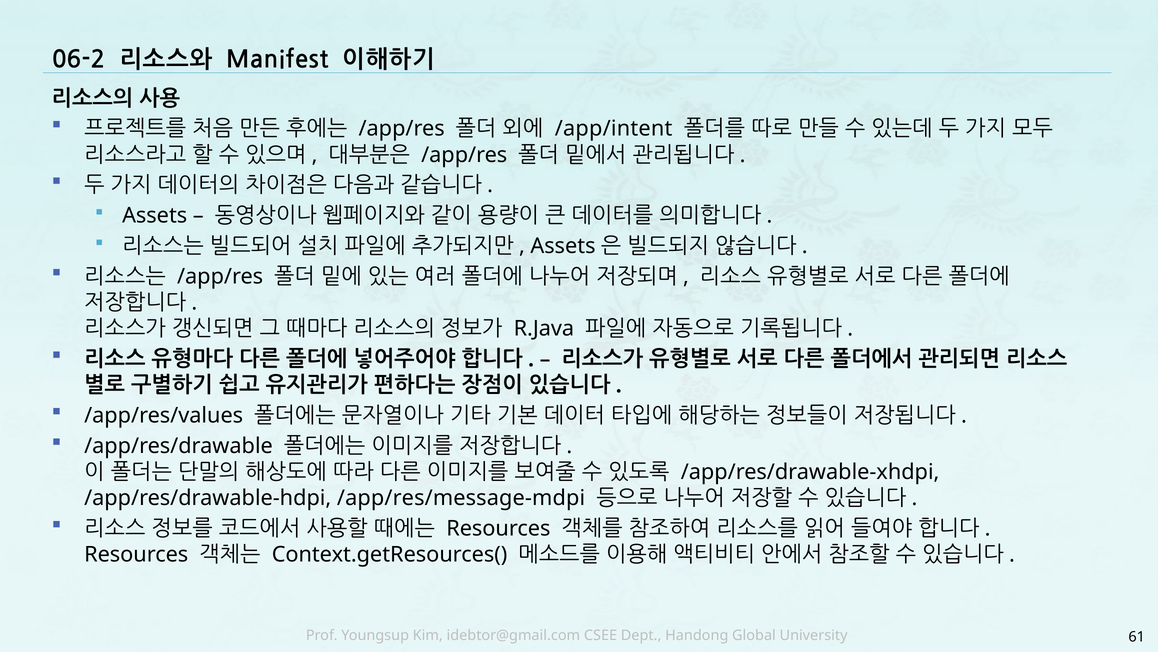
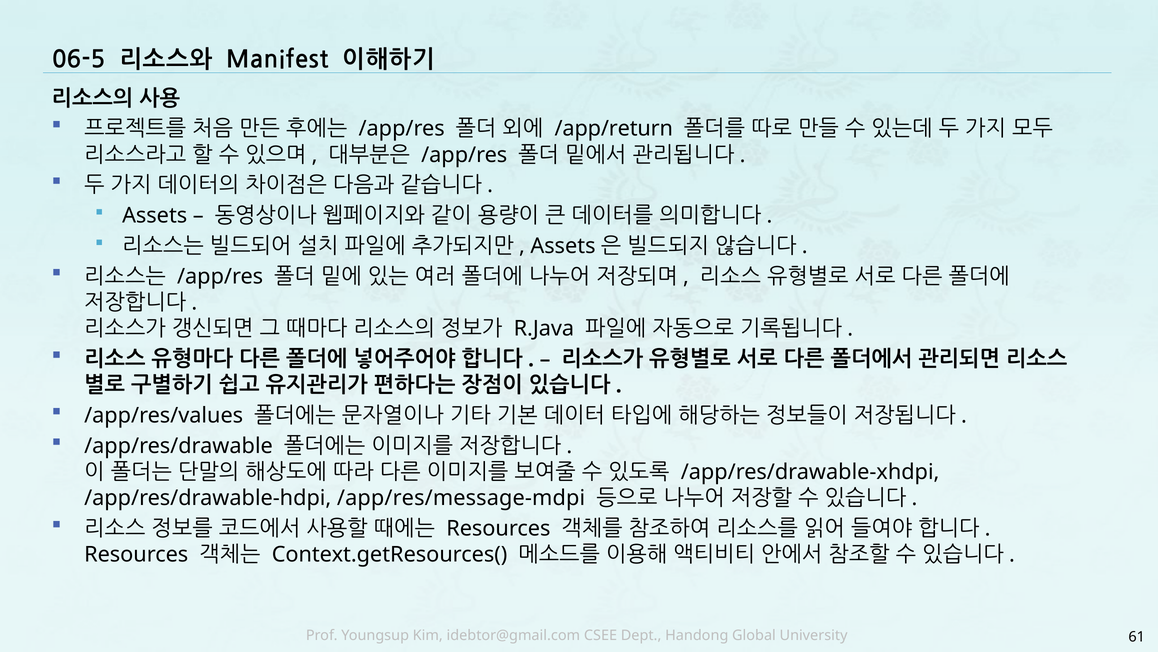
06-2: 06-2 -> 06-5
/app/intent: /app/intent -> /app/return
